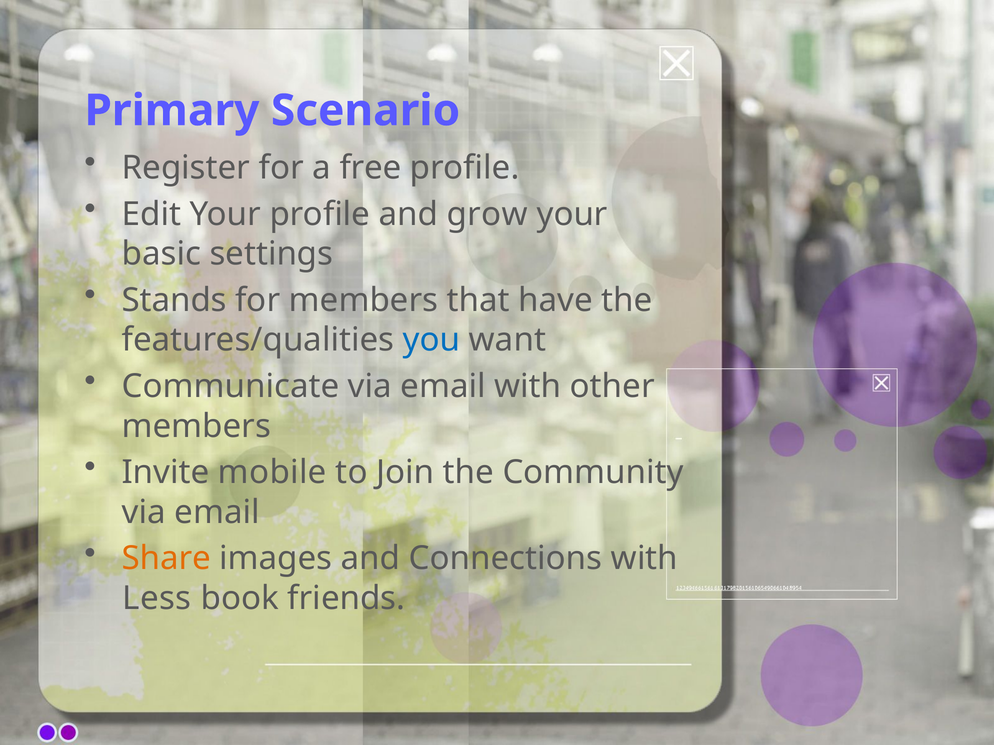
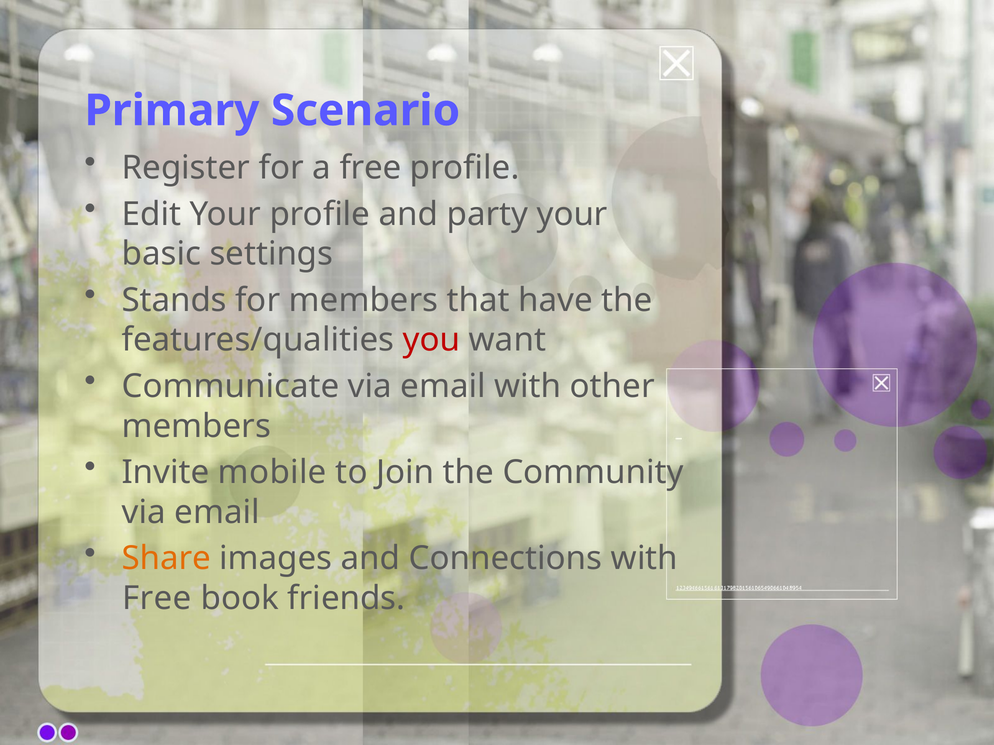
grow: grow -> party
you colour: blue -> red
Less at (157, 599): Less -> Free
